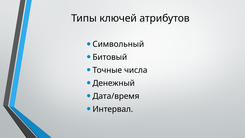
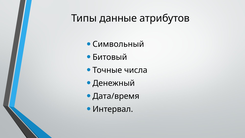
ключей: ключей -> данные
